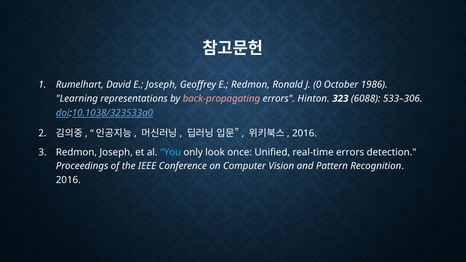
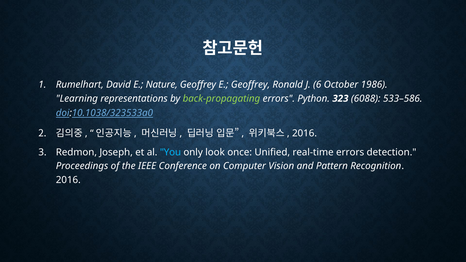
E Joseph: Joseph -> Nature
E Redmon: Redmon -> Geoffrey
0: 0 -> 6
back-propagating colour: pink -> light green
Hinton: Hinton -> Python
533–306: 533–306 -> 533–586
